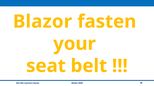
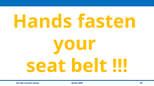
Blazor: Blazor -> Hands
